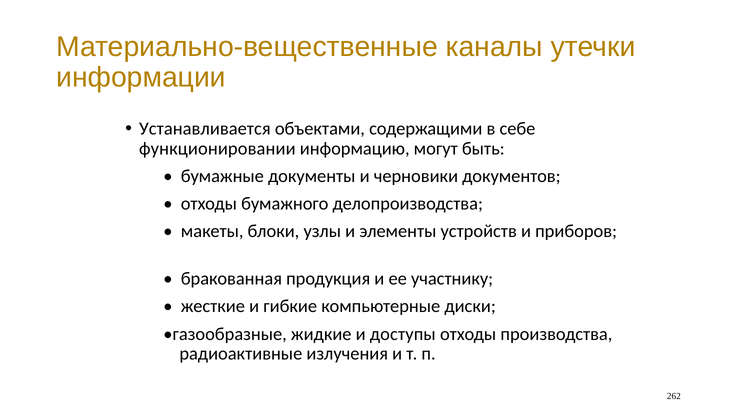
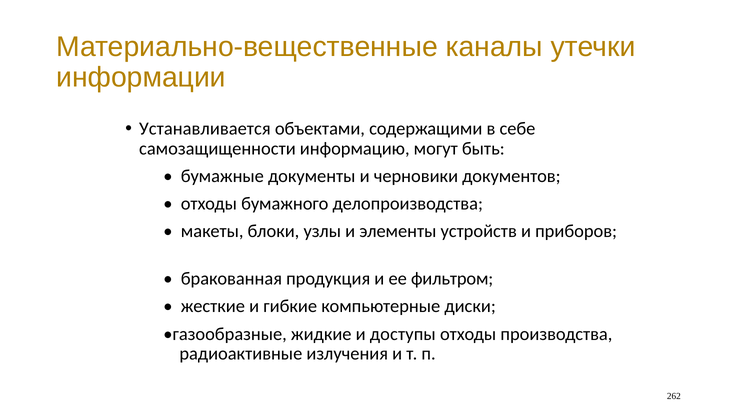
функционировании: функционировании -> самозащищенности
участнику: участнику -> фильтром
